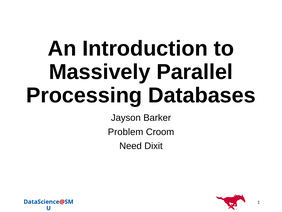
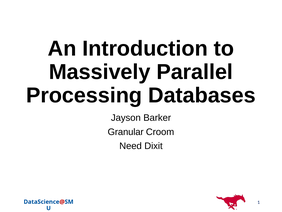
Problem: Problem -> Granular
